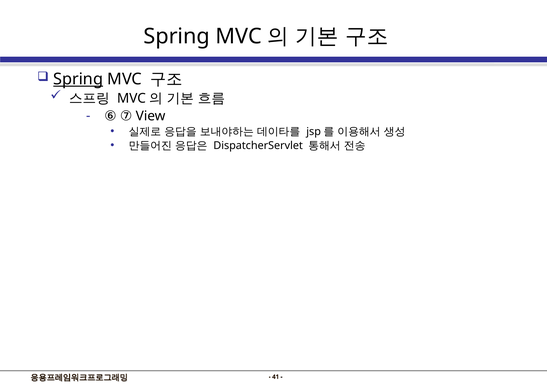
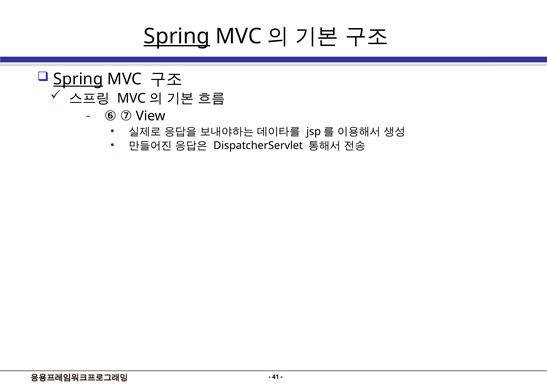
Spring at (177, 36) underline: none -> present
